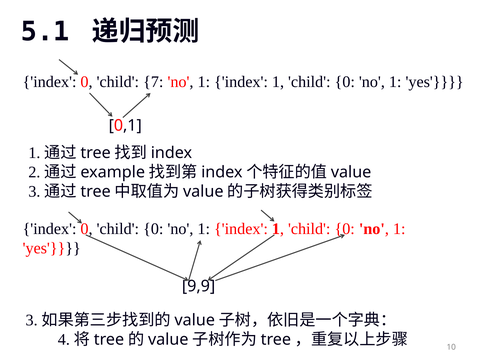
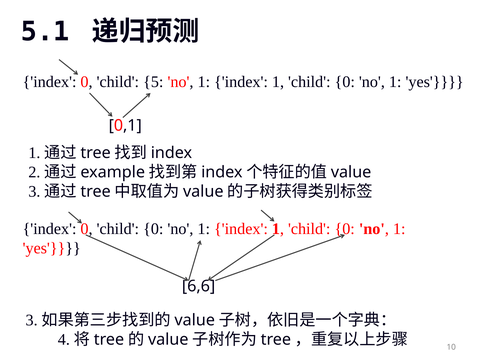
7: 7 -> 5
9,9: 9,9 -> 6,6
